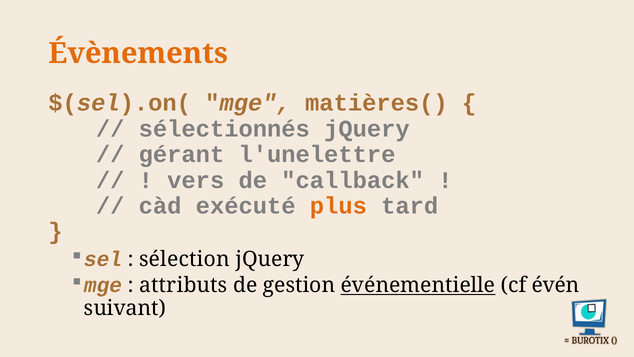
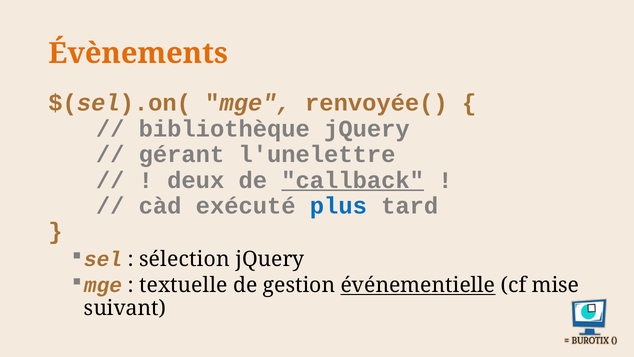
matières(: matières( -> renvoyée(
sélectionnés: sélectionnés -> bibliothèque
vers: vers -> deux
callback underline: none -> present
plus colour: orange -> blue
attributs: attributs -> textuelle
évén: évén -> mise
